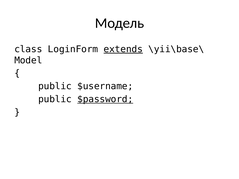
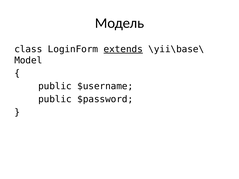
$password underline: present -> none
